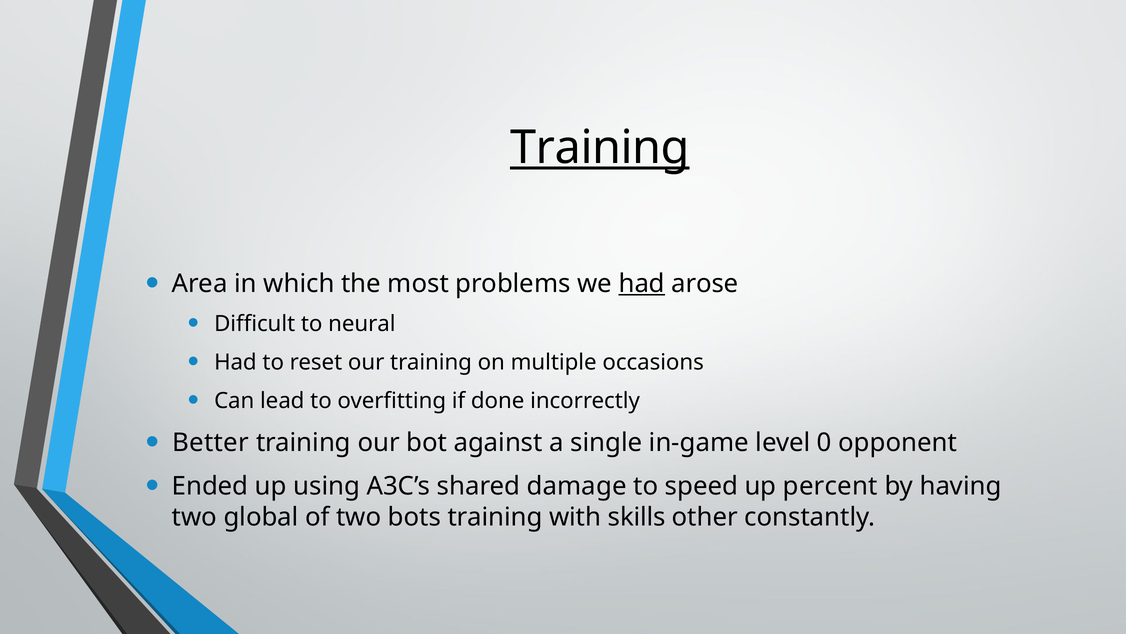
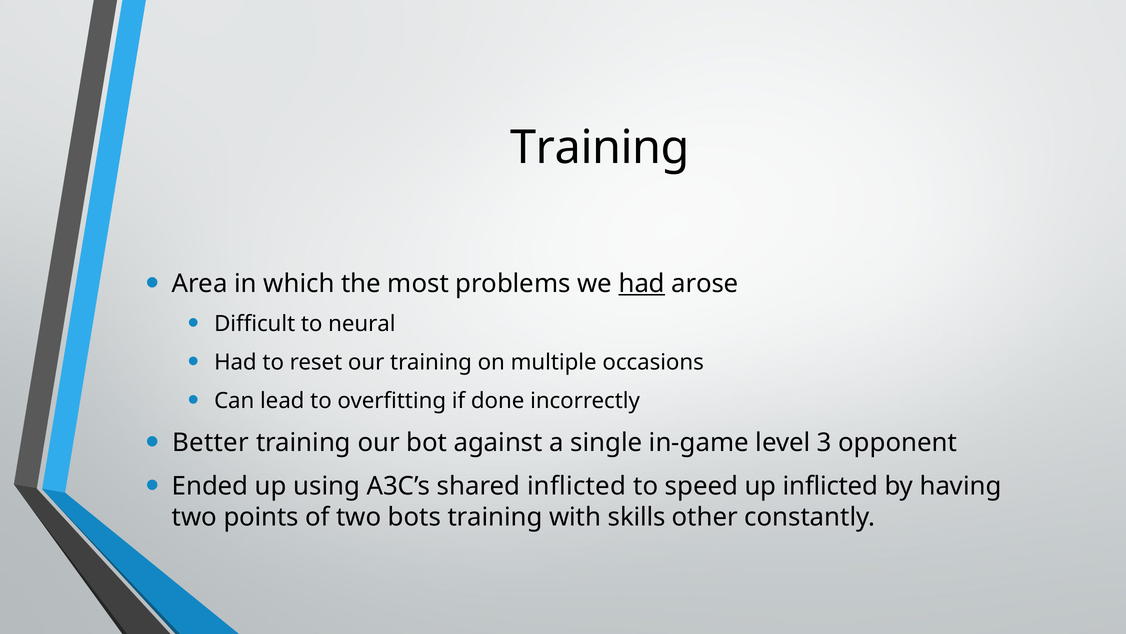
Training at (600, 148) underline: present -> none
0: 0 -> 3
shared damage: damage -> inflicted
up percent: percent -> inflicted
global: global -> points
